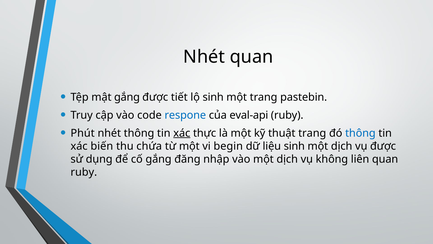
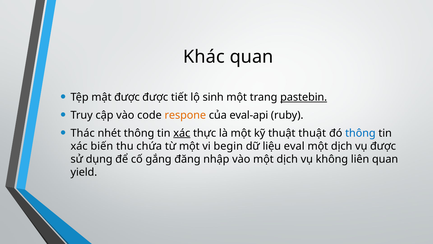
Nhét at (204, 57): Nhét -> Khác
mật gắng: gắng -> được
pastebin underline: none -> present
respone colour: blue -> orange
Phút: Phút -> Thác
thuật trang: trang -> thuật
liệu sinh: sinh -> eval
ruby at (84, 172): ruby -> yield
